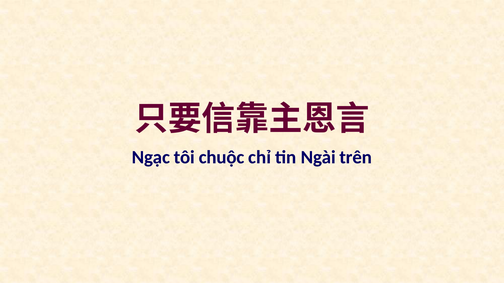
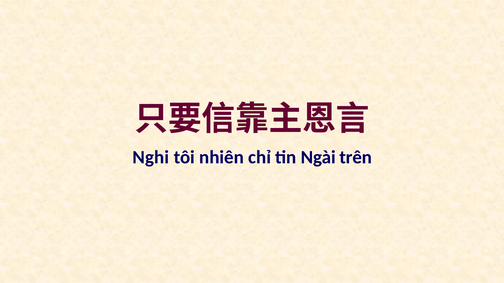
Ngạc: Ngạc -> Nghi
chuộc: chuộc -> nhiên
